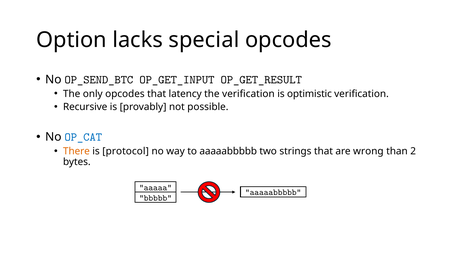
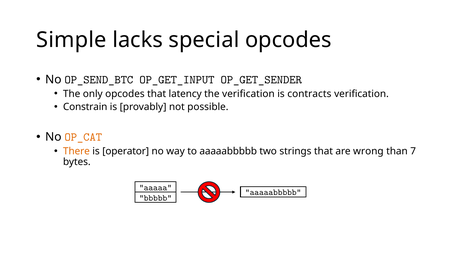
Option: Option -> Simple
OP_GET_RESULT: OP_GET_RESULT -> OP_GET_SENDER
optimistic: optimistic -> contracts
Recursive: Recursive -> Constrain
OP_CAT colour: blue -> orange
protocol: protocol -> operator
2: 2 -> 7
